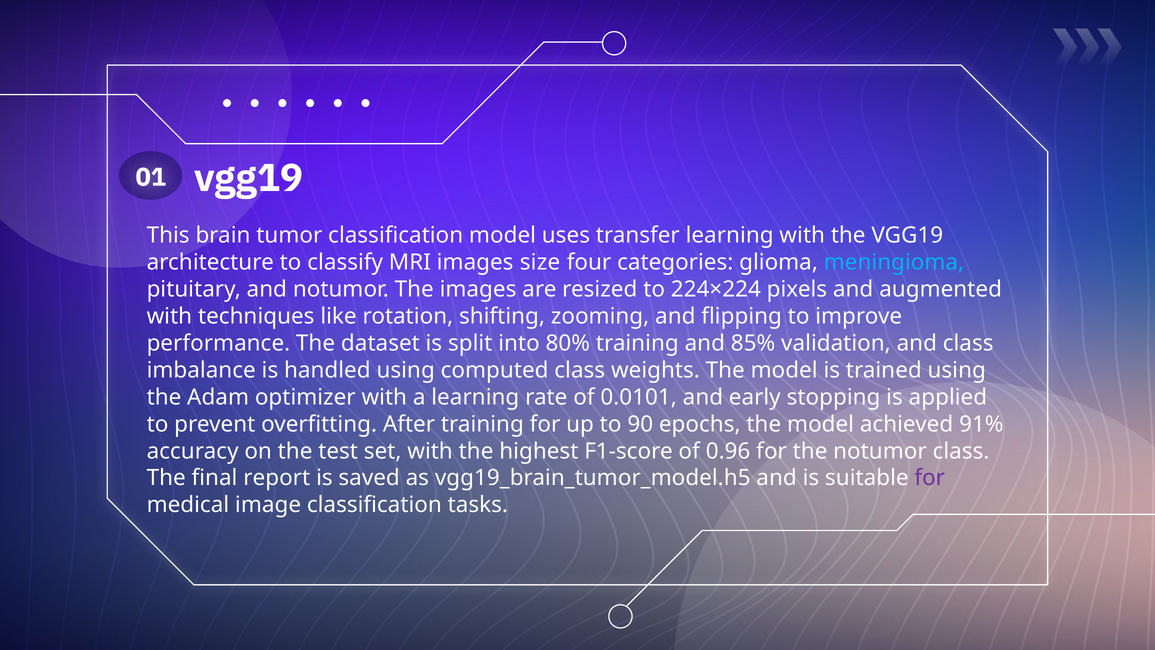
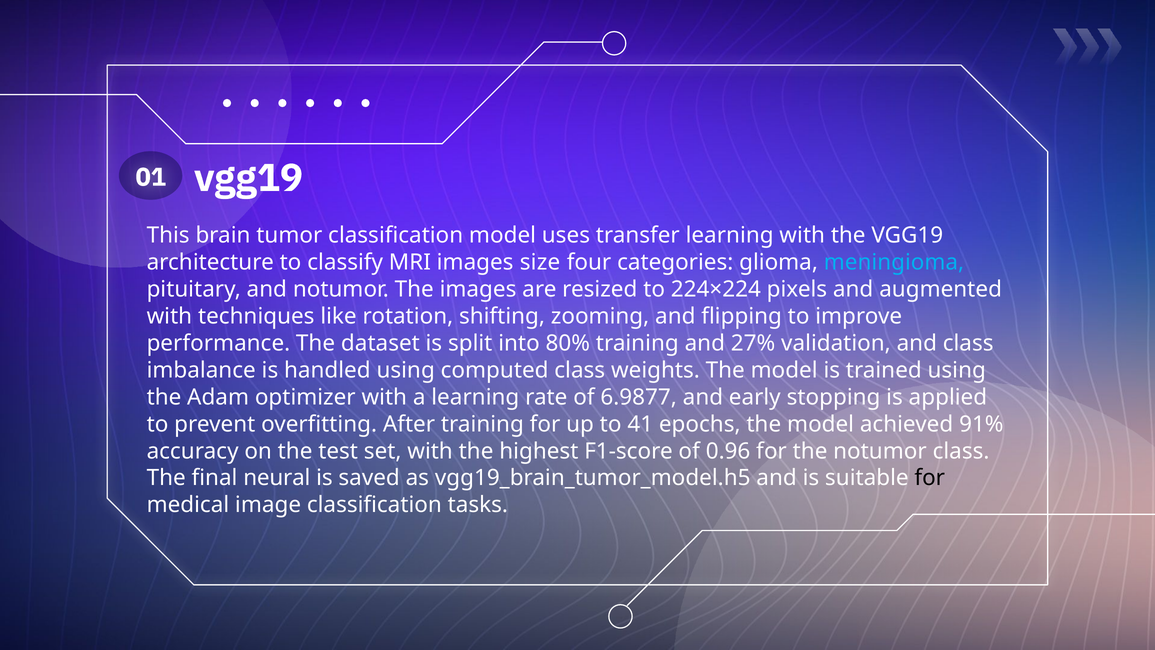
85%: 85% -> 27%
0.0101: 0.0101 -> 6.9877
90: 90 -> 41
report: report -> neural
for at (930, 478) colour: purple -> black
